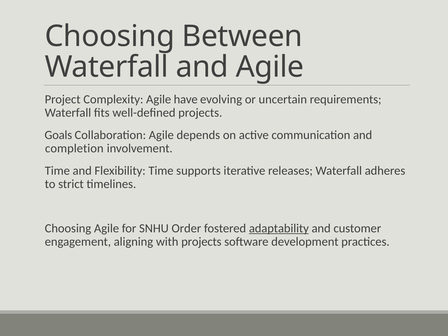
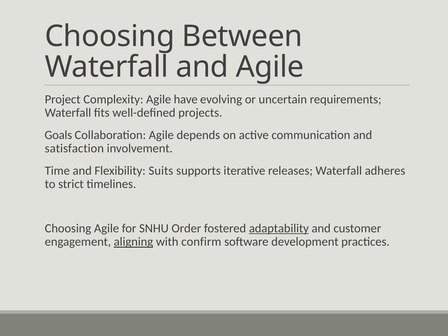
completion: completion -> satisfaction
Flexibility Time: Time -> Suits
aligning underline: none -> present
with projects: projects -> confirm
